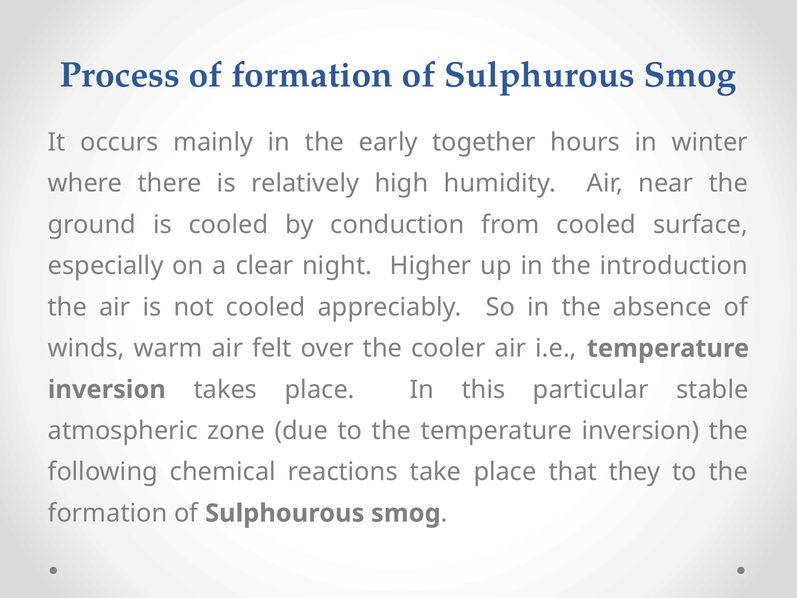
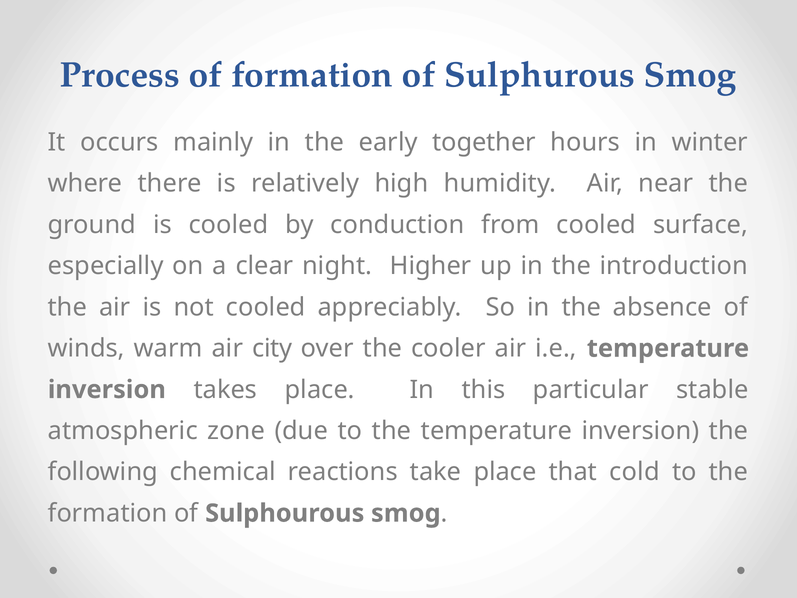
felt: felt -> city
they: they -> cold
